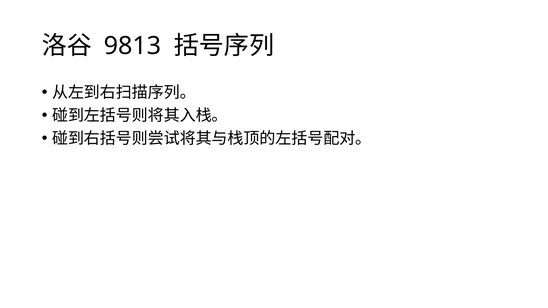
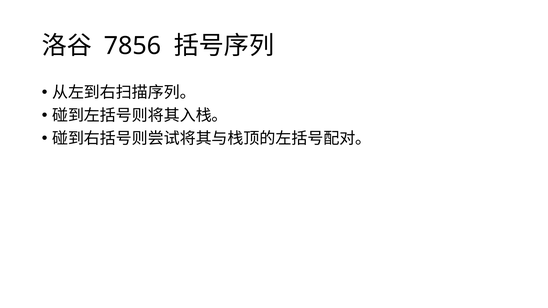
9813: 9813 -> 7856
